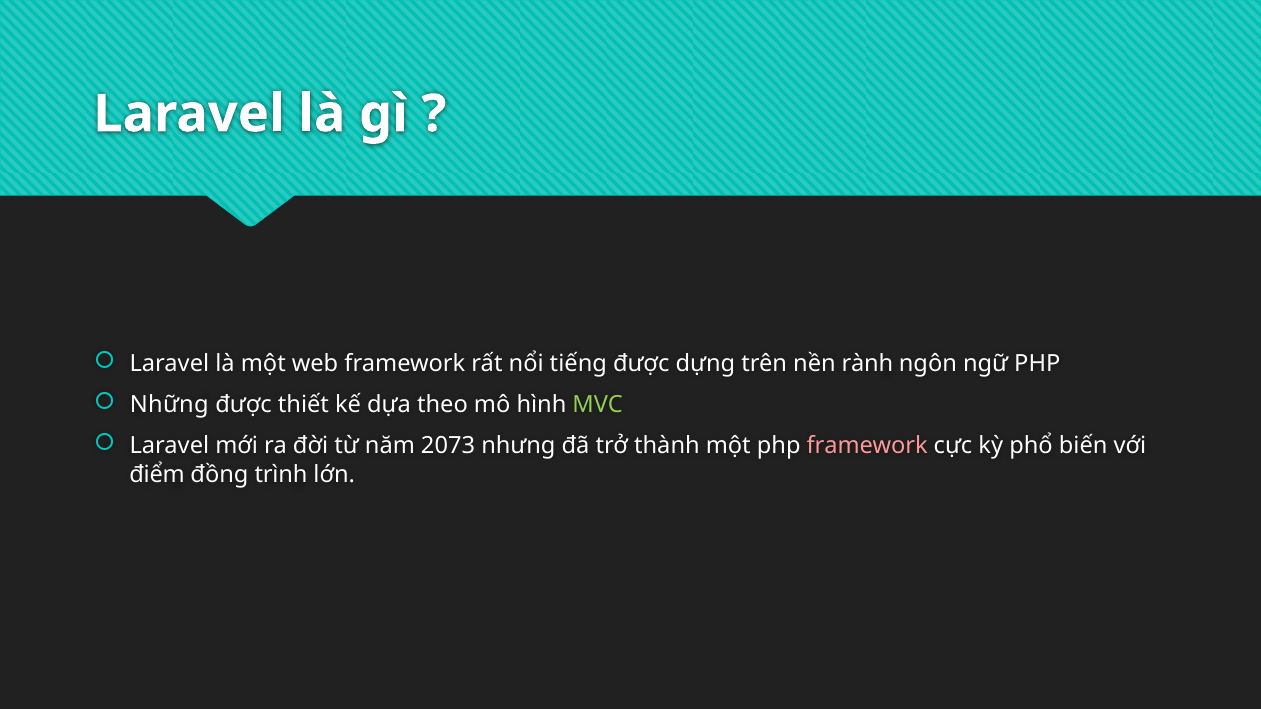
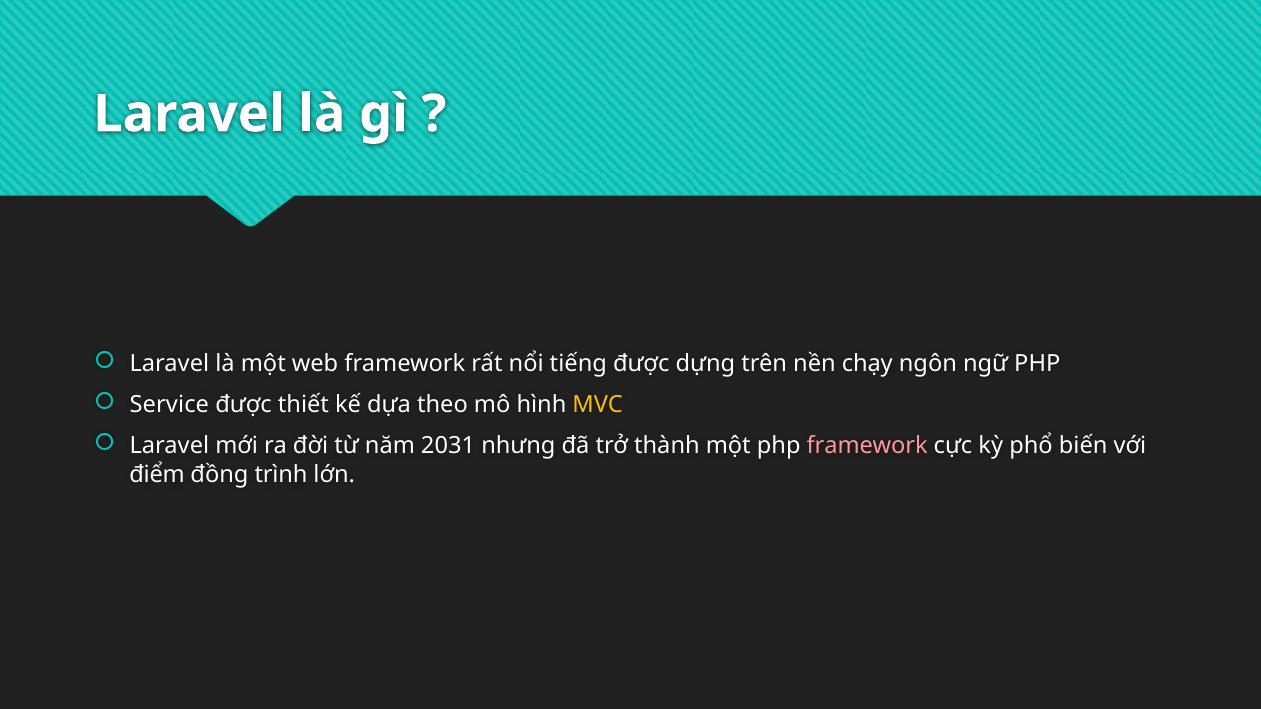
rành: rành -> chạy
Những: Những -> Service
MVC colour: light green -> yellow
2073: 2073 -> 2031
